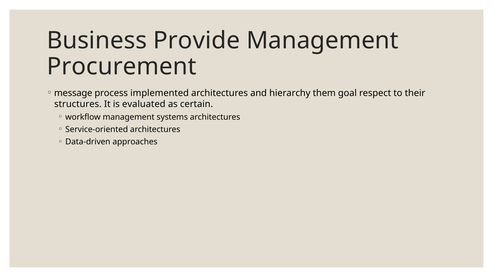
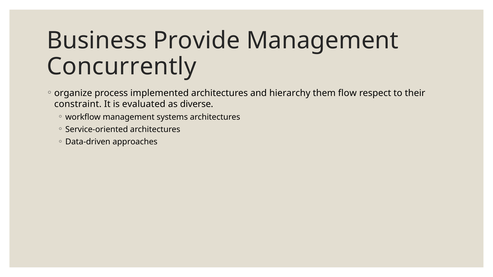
Procurement: Procurement -> Concurrently
message: message -> organize
goal: goal -> flow
structures: structures -> constraint
certain: certain -> diverse
